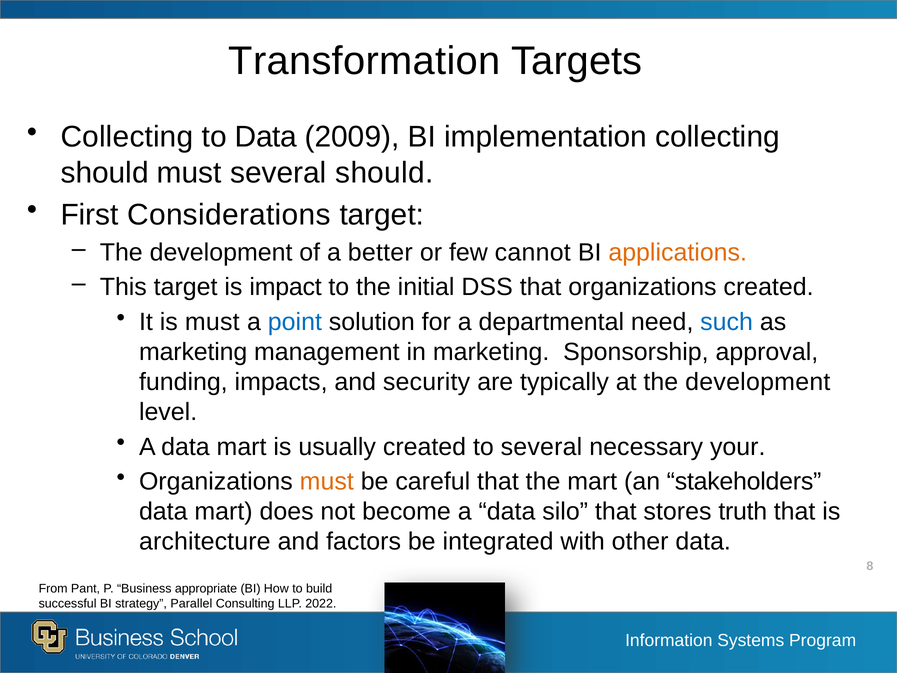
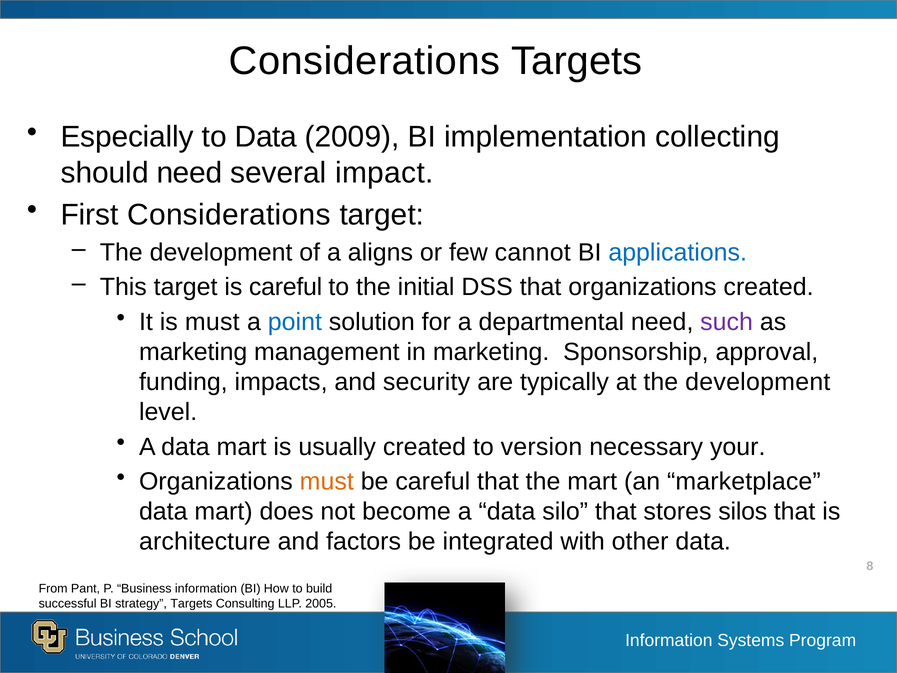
Transformation at (365, 61): Transformation -> Considerations
Collecting at (127, 137): Collecting -> Especially
should must: must -> need
several should: should -> impact
better: better -> aligns
applications colour: orange -> blue
is impact: impact -> careful
such colour: blue -> purple
to several: several -> version
stakeholders: stakeholders -> marketplace
truth: truth -> silos
Business appropriate: appropriate -> information
strategy Parallel: Parallel -> Targets
2022: 2022 -> 2005
